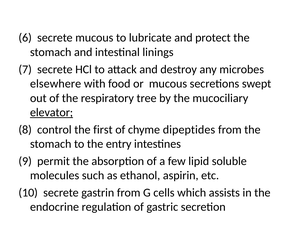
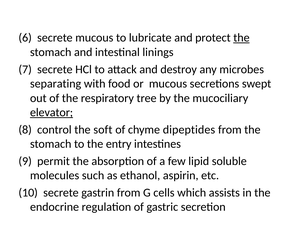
the at (241, 38) underline: none -> present
elsewhere: elsewhere -> separating
first: first -> soft
